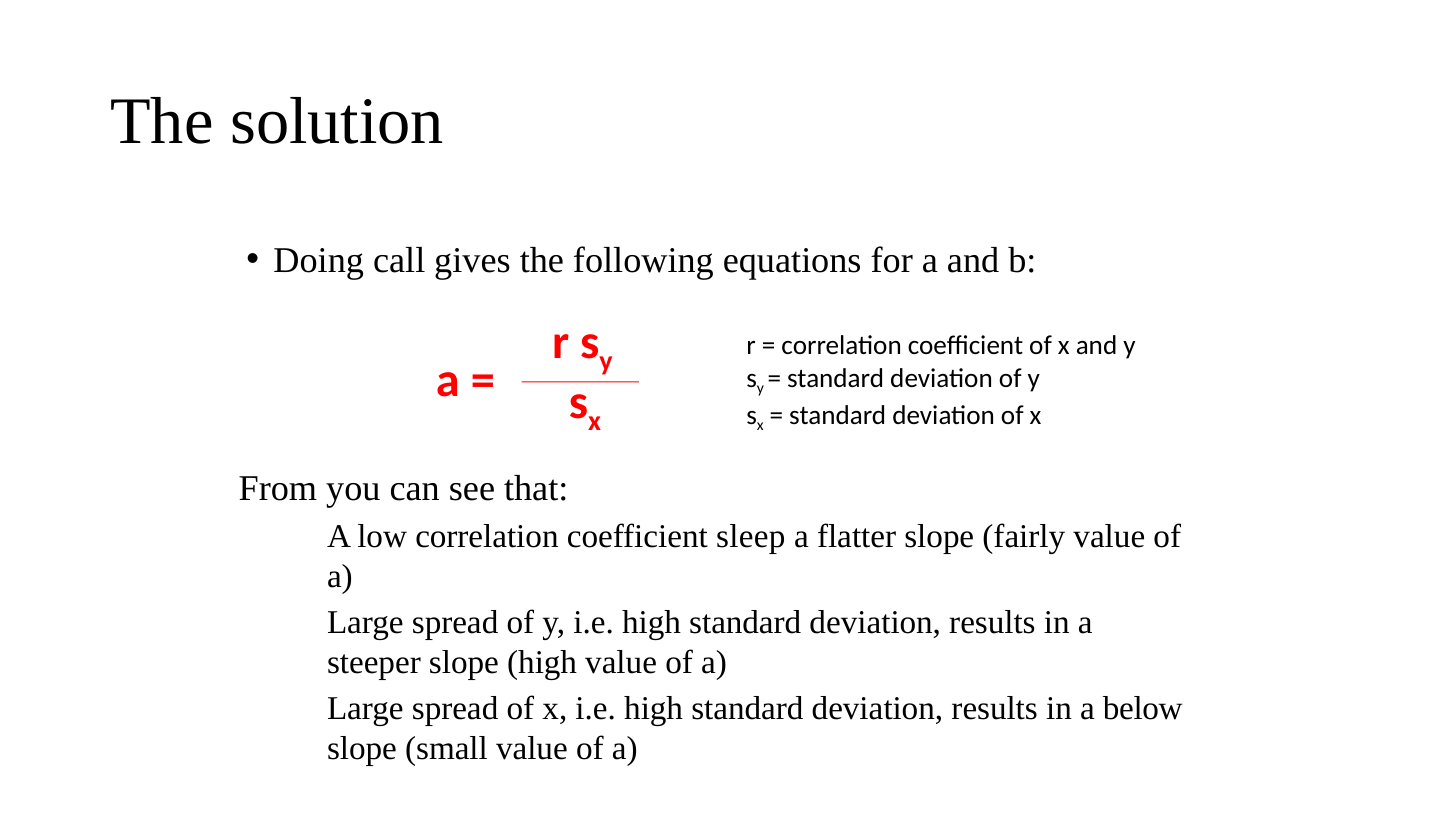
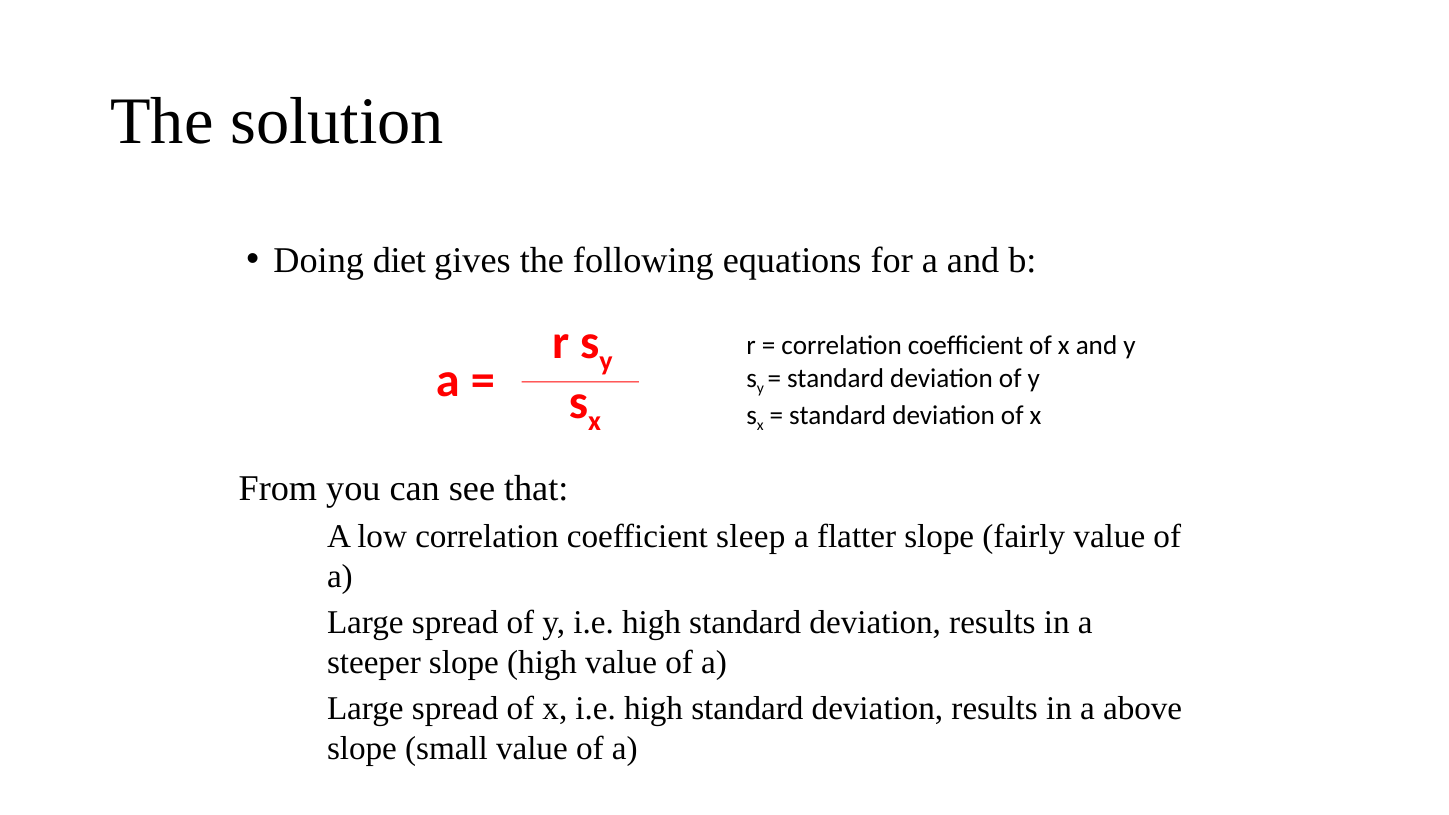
call: call -> diet
below: below -> above
